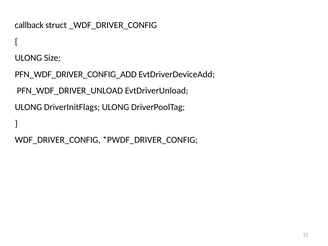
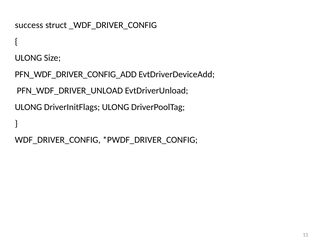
callback: callback -> success
